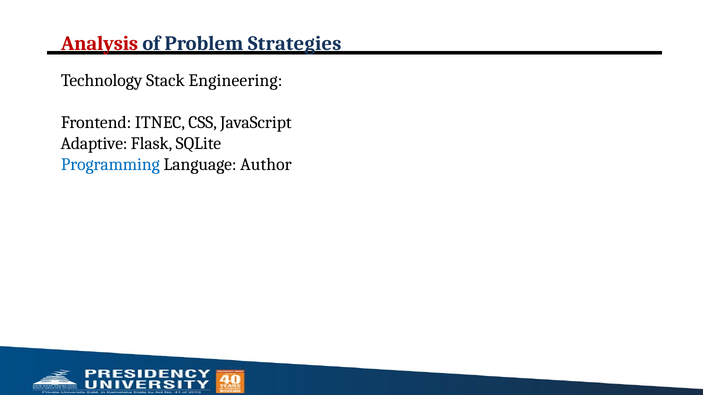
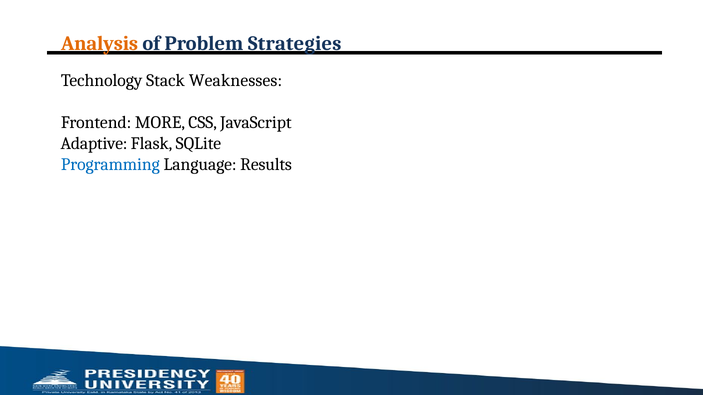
Analysis colour: red -> orange
Engineering: Engineering -> Weaknesses
ITNEC: ITNEC -> MORE
Author: Author -> Results
